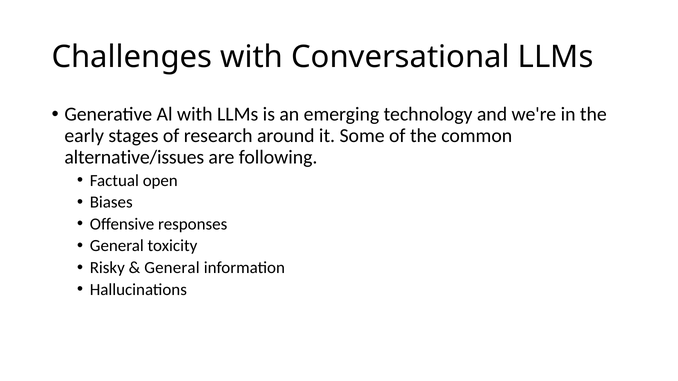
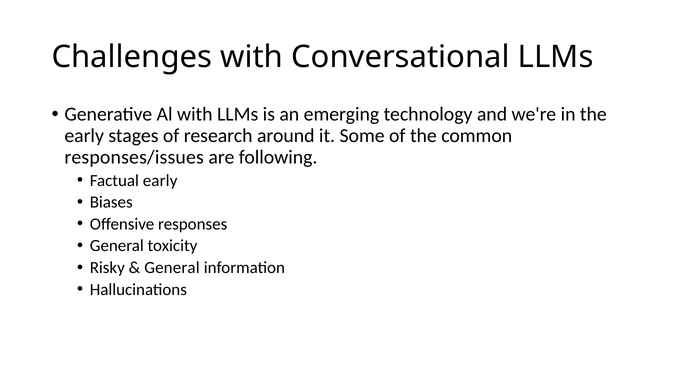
alternative/issues: alternative/issues -> responses/issues
Factual open: open -> early
